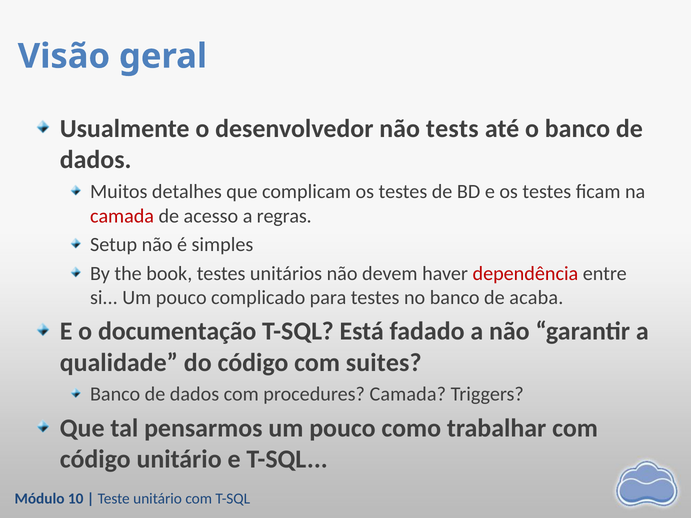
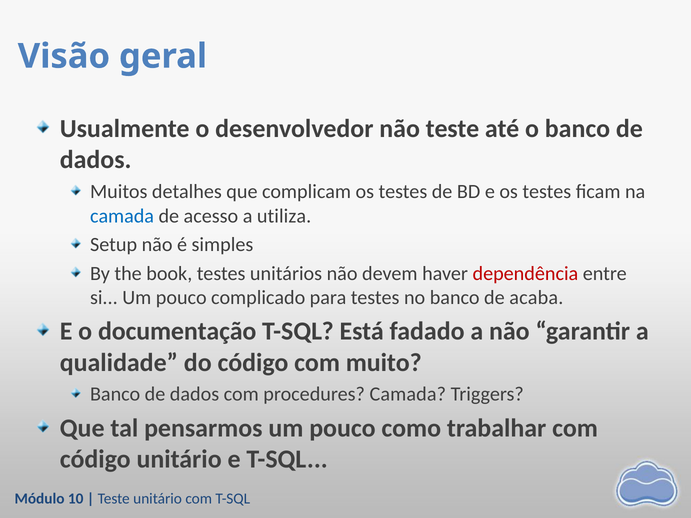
não tests: tests -> teste
camada at (122, 216) colour: red -> blue
regras: regras -> utiliza
suites: suites -> muito
